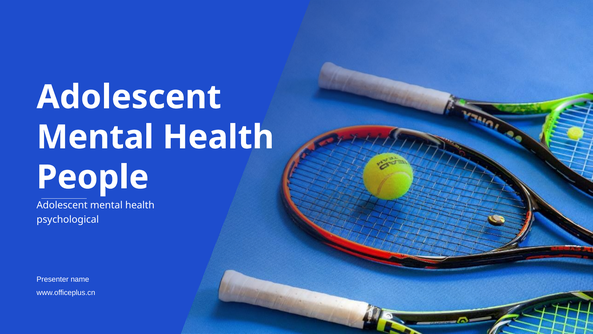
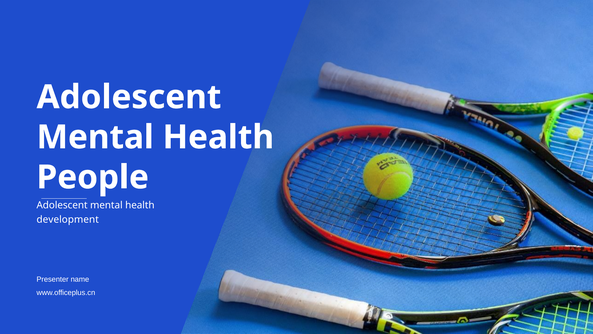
psychological: psychological -> development
